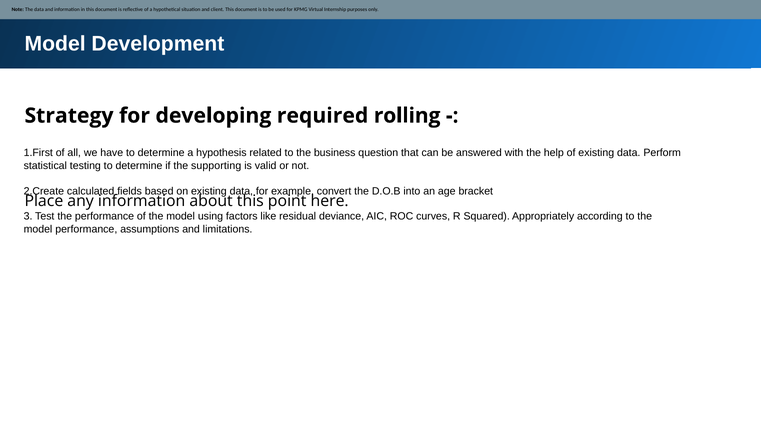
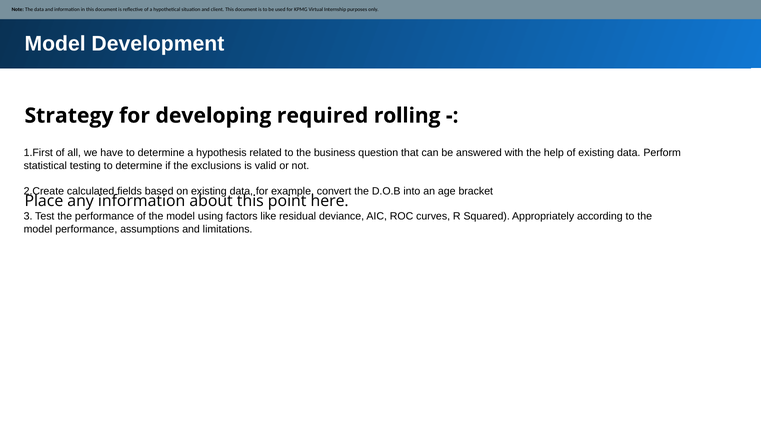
supporting: supporting -> exclusions
